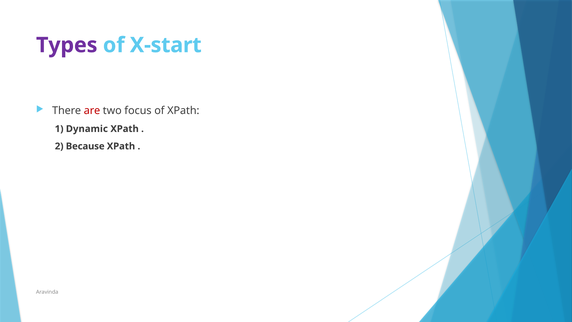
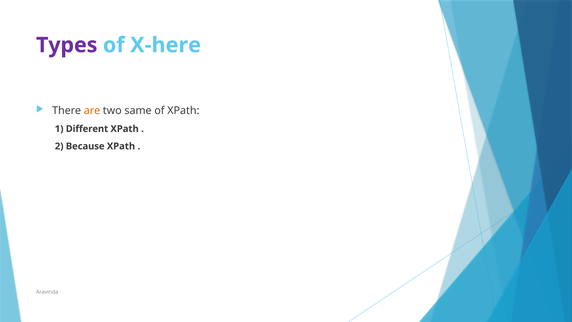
X-start: X-start -> X-here
are colour: red -> orange
focus: focus -> same
Dynamic: Dynamic -> Different
